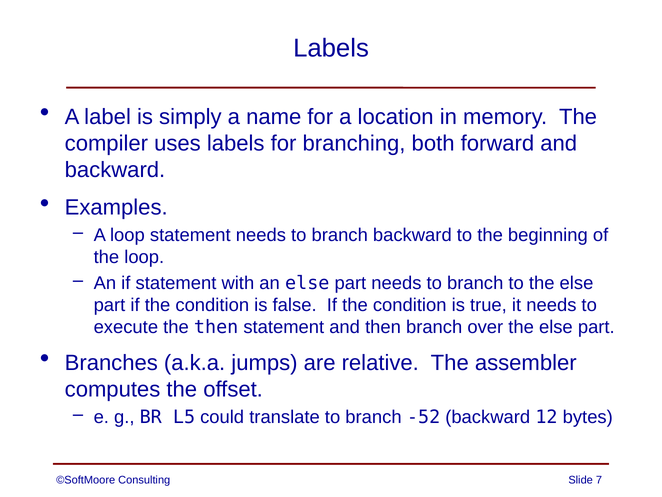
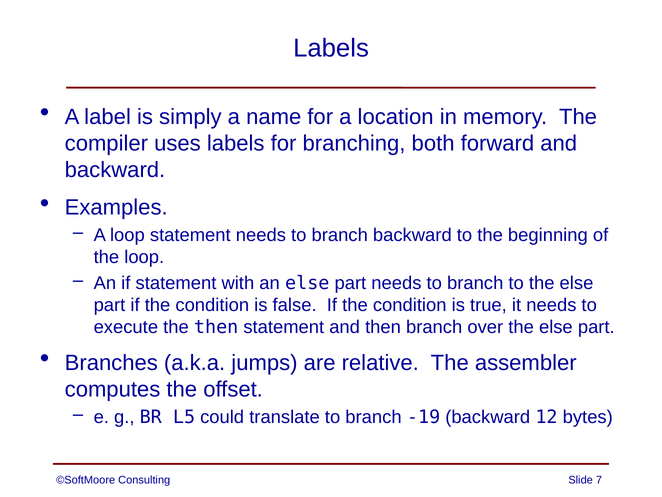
-52: -52 -> -19
